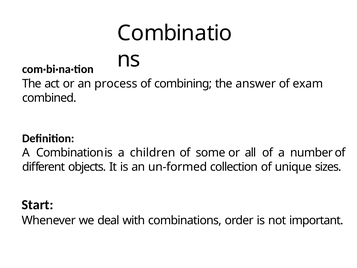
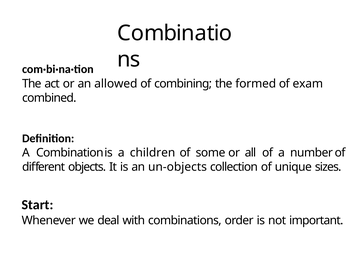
process: process -> allowed
answer: answer -> formed
un-formed: un-formed -> un-objects
